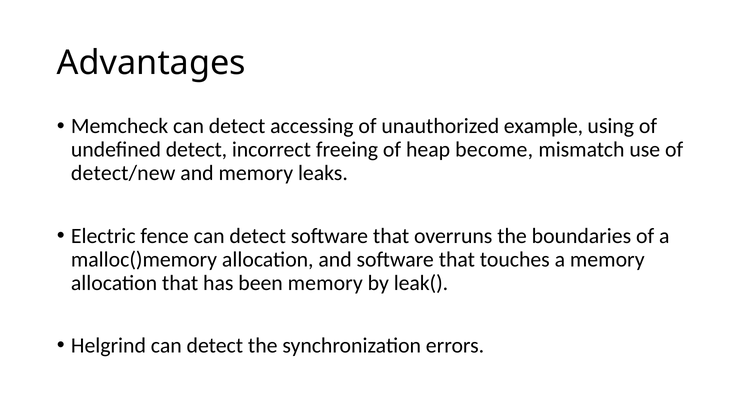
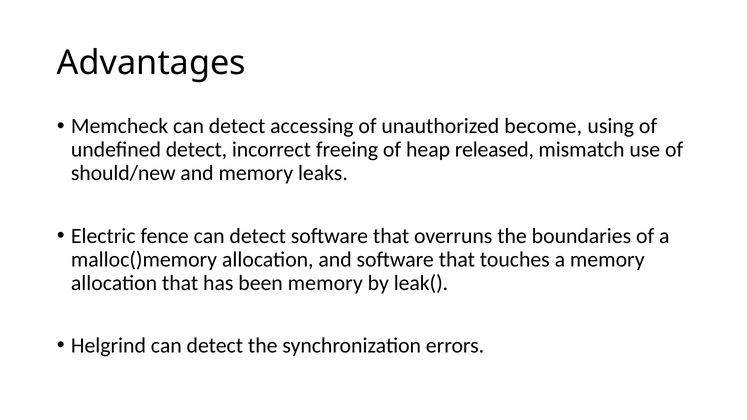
example: example -> become
become: become -> released
detect/new: detect/new -> should/new
